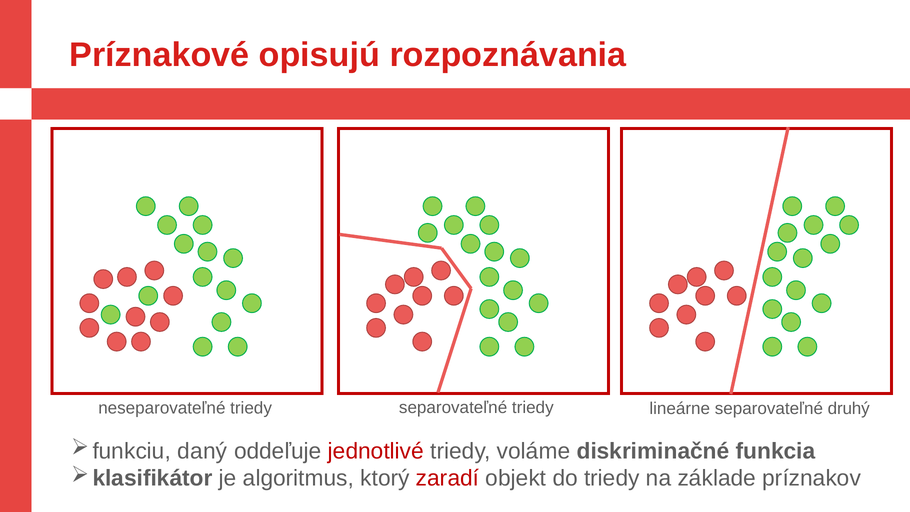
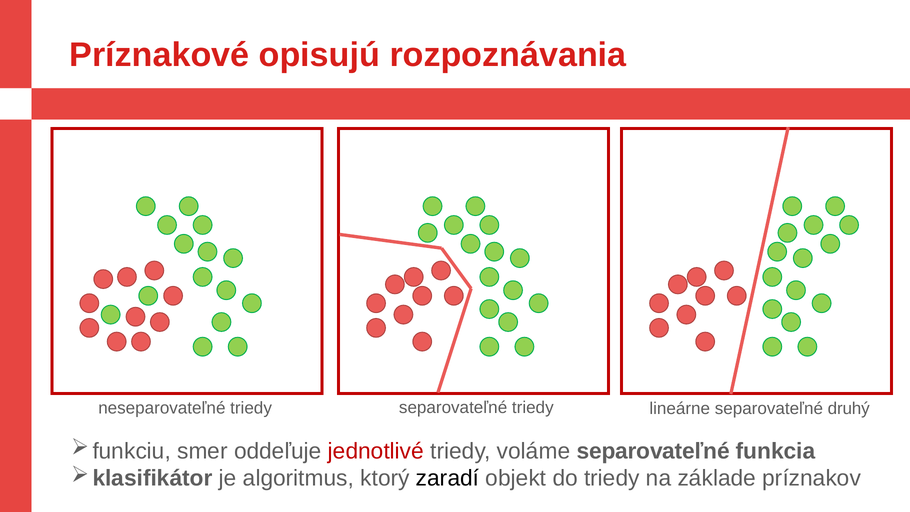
daný: daný -> smer
voláme diskriminačné: diskriminačné -> separovateľné
zaradí colour: red -> black
